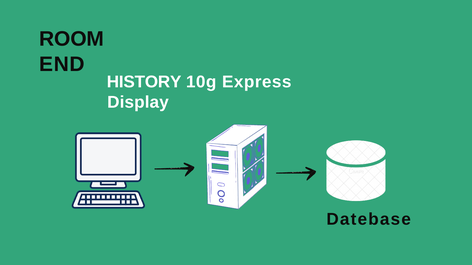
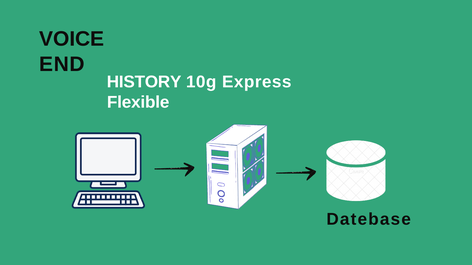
ROOM: ROOM -> VOICE
Display: Display -> Flexible
